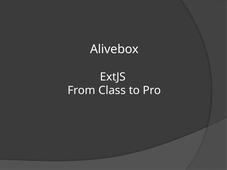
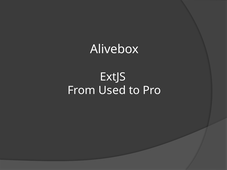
Class: Class -> Used
